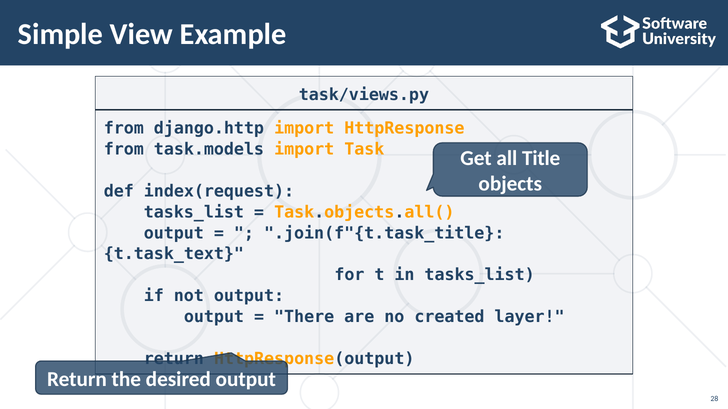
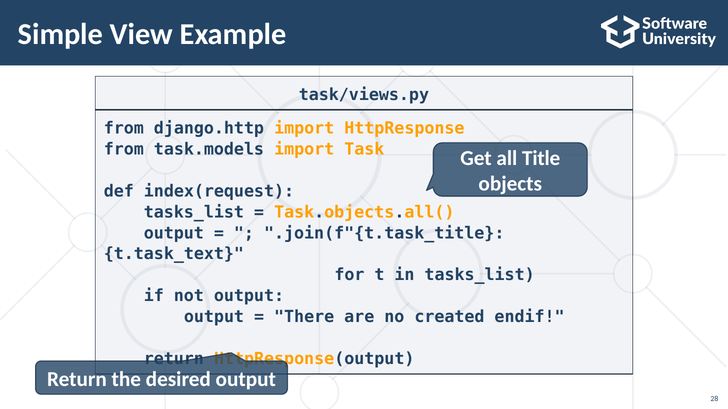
layer: layer -> endif
